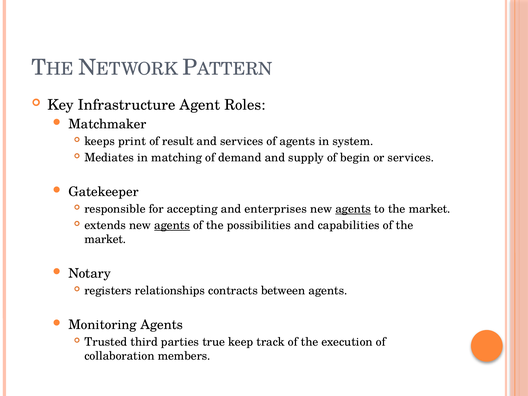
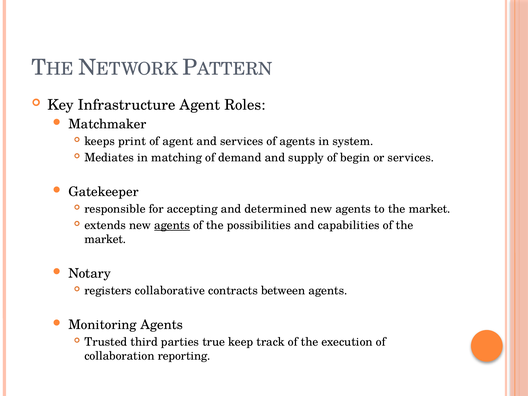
of result: result -> agent
enterprises: enterprises -> determined
agents at (353, 209) underline: present -> none
relationships: relationships -> collaborative
members: members -> reporting
